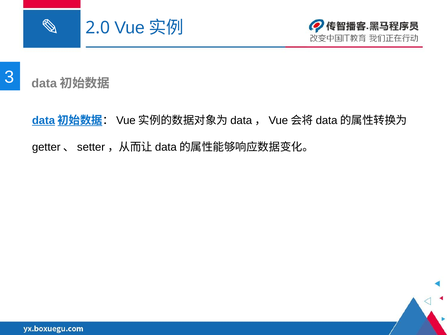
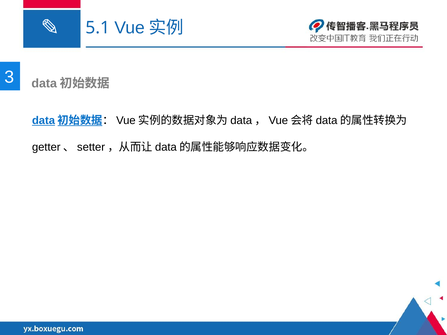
2.0: 2.0 -> 5.1
